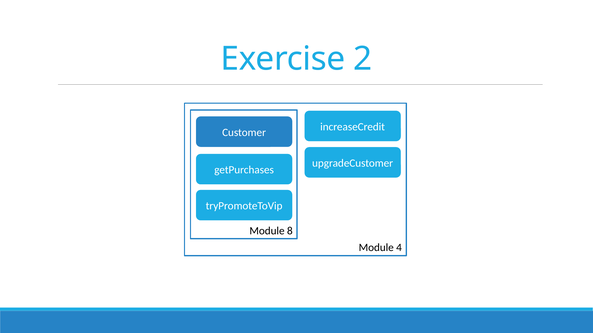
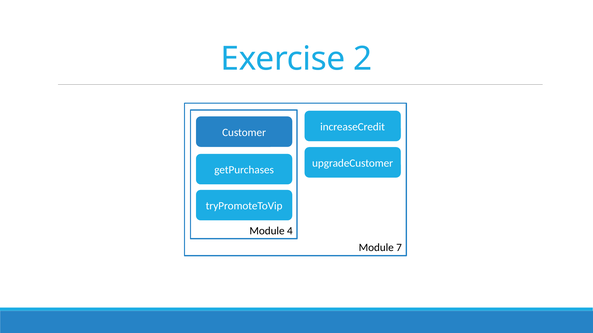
8: 8 -> 4
4: 4 -> 7
